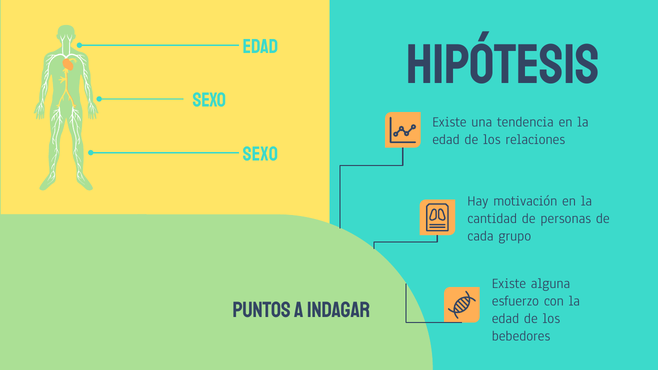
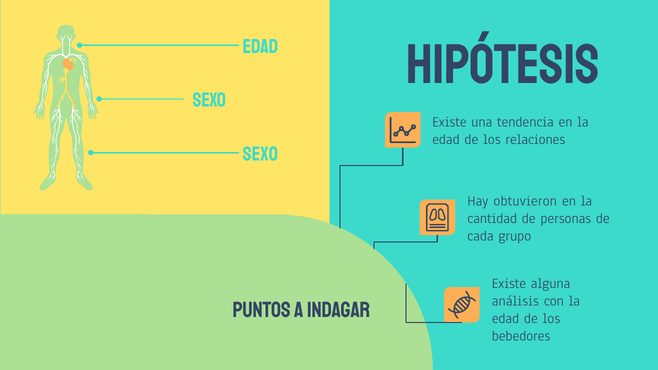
motivación: motivación -> obtuvieron
esfuerzo: esfuerzo -> análisis
